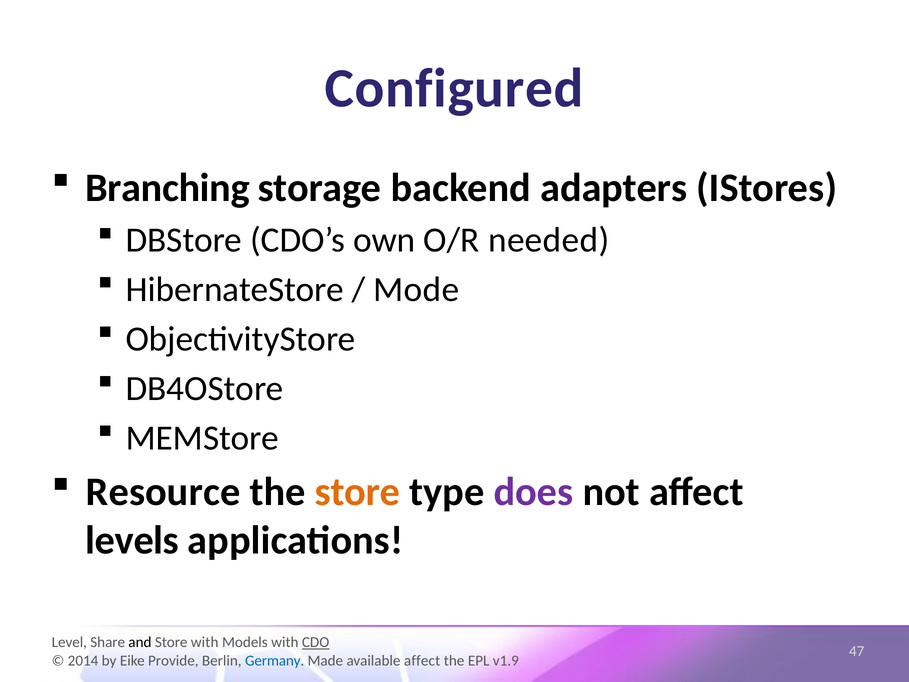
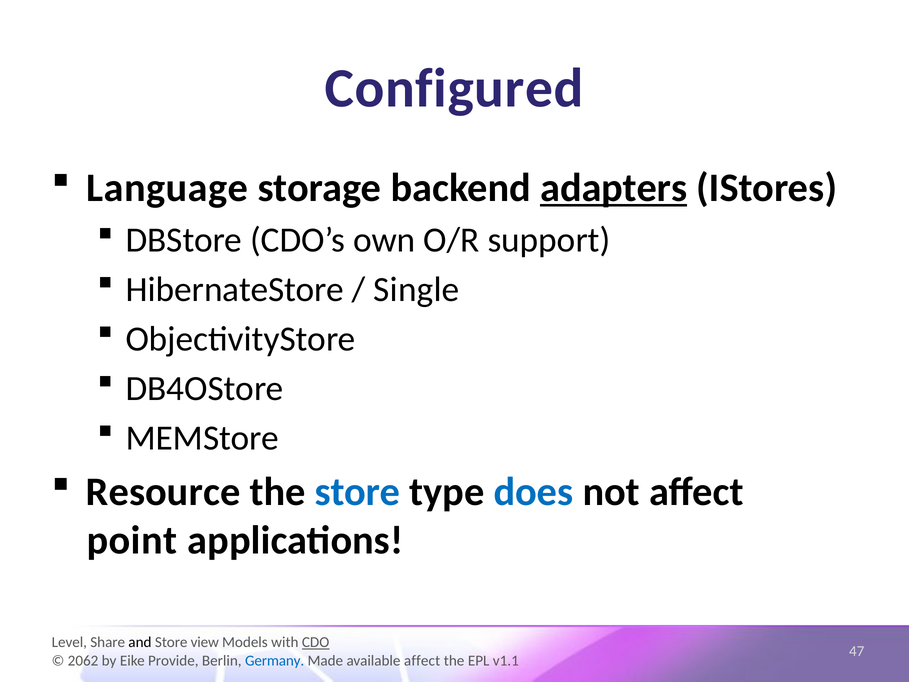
Branching: Branching -> Language
adapters underline: none -> present
needed: needed -> support
Mode: Mode -> Single
store at (358, 492) colour: orange -> blue
does colour: purple -> blue
levels: levels -> point
Store with: with -> view
2014: 2014 -> 2062
v1.9: v1.9 -> v1.1
